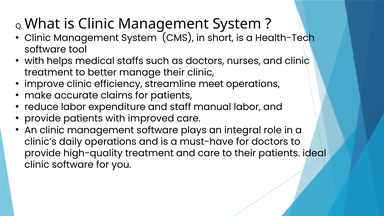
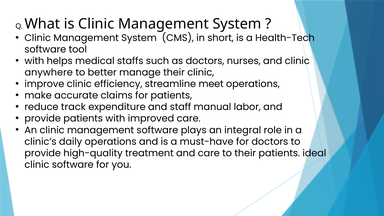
treatment at (49, 72): treatment -> anywhere
reduce labor: labor -> track
